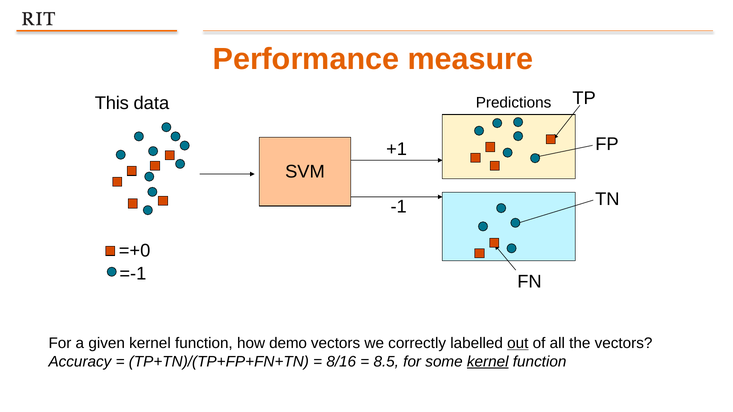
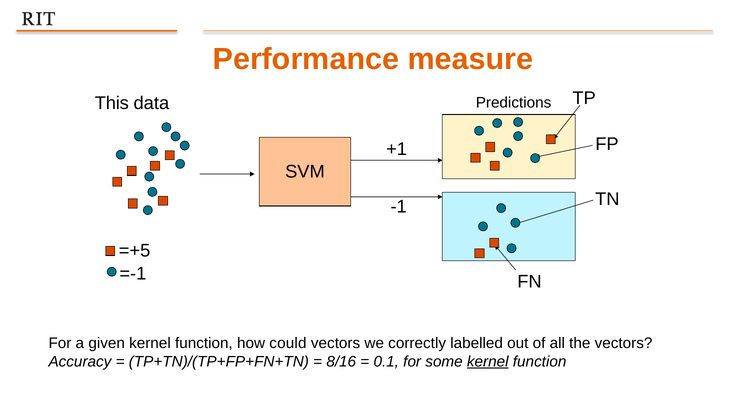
=+0: =+0 -> =+5
demo: demo -> could
out underline: present -> none
8.5: 8.5 -> 0.1
